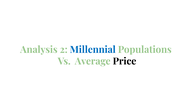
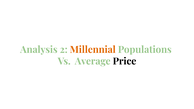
Millennial colour: blue -> orange
